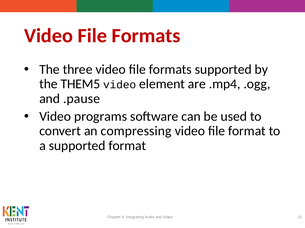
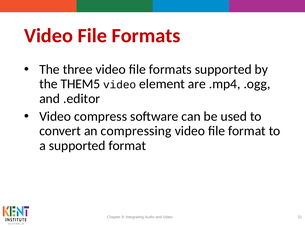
.pause: .pause -> .editor
programs: programs -> compress
